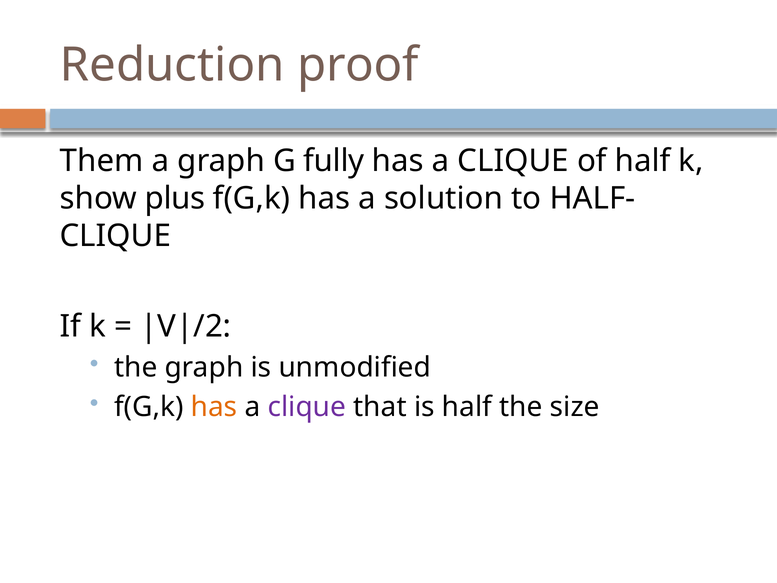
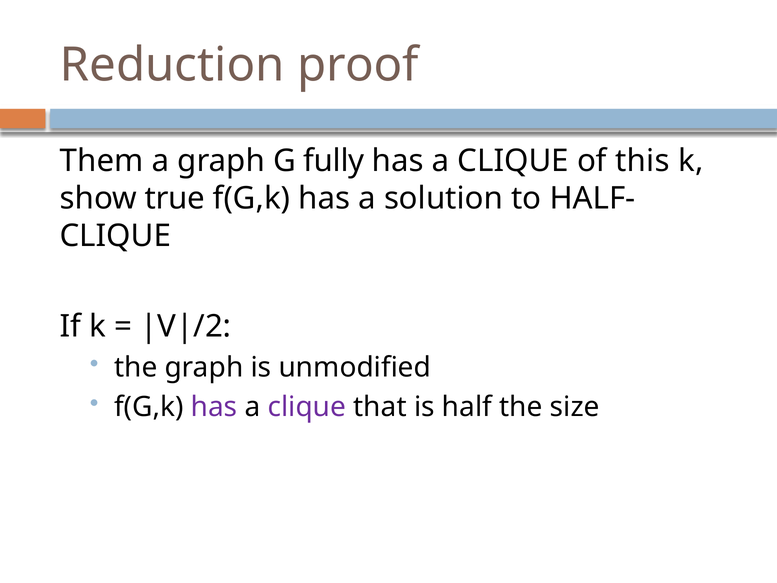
of half: half -> this
plus: plus -> true
has at (214, 407) colour: orange -> purple
